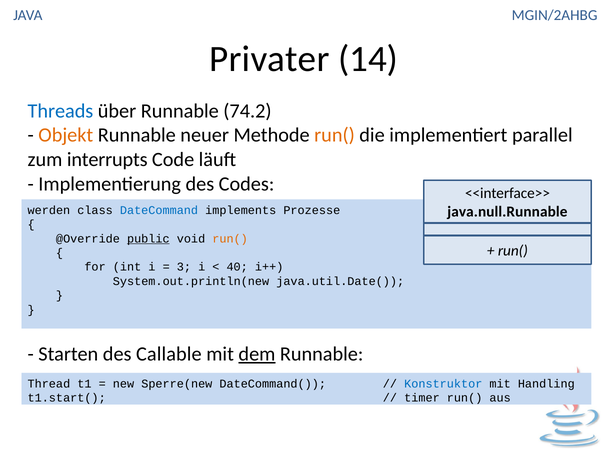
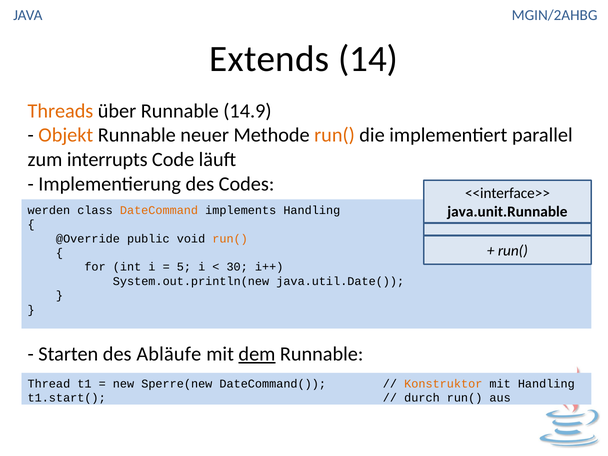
Privater: Privater -> Extends
Threads colour: blue -> orange
74.2: 74.2 -> 14.9
java.null.Runnable: java.null.Runnable -> java.unit.Runnable
DateCommand colour: blue -> orange
implements Prozesse: Prozesse -> Handling
public underline: present -> none
3: 3 -> 5
40: 40 -> 30
Callable: Callable -> Abläufe
Konstruktor colour: blue -> orange
timer: timer -> durch
